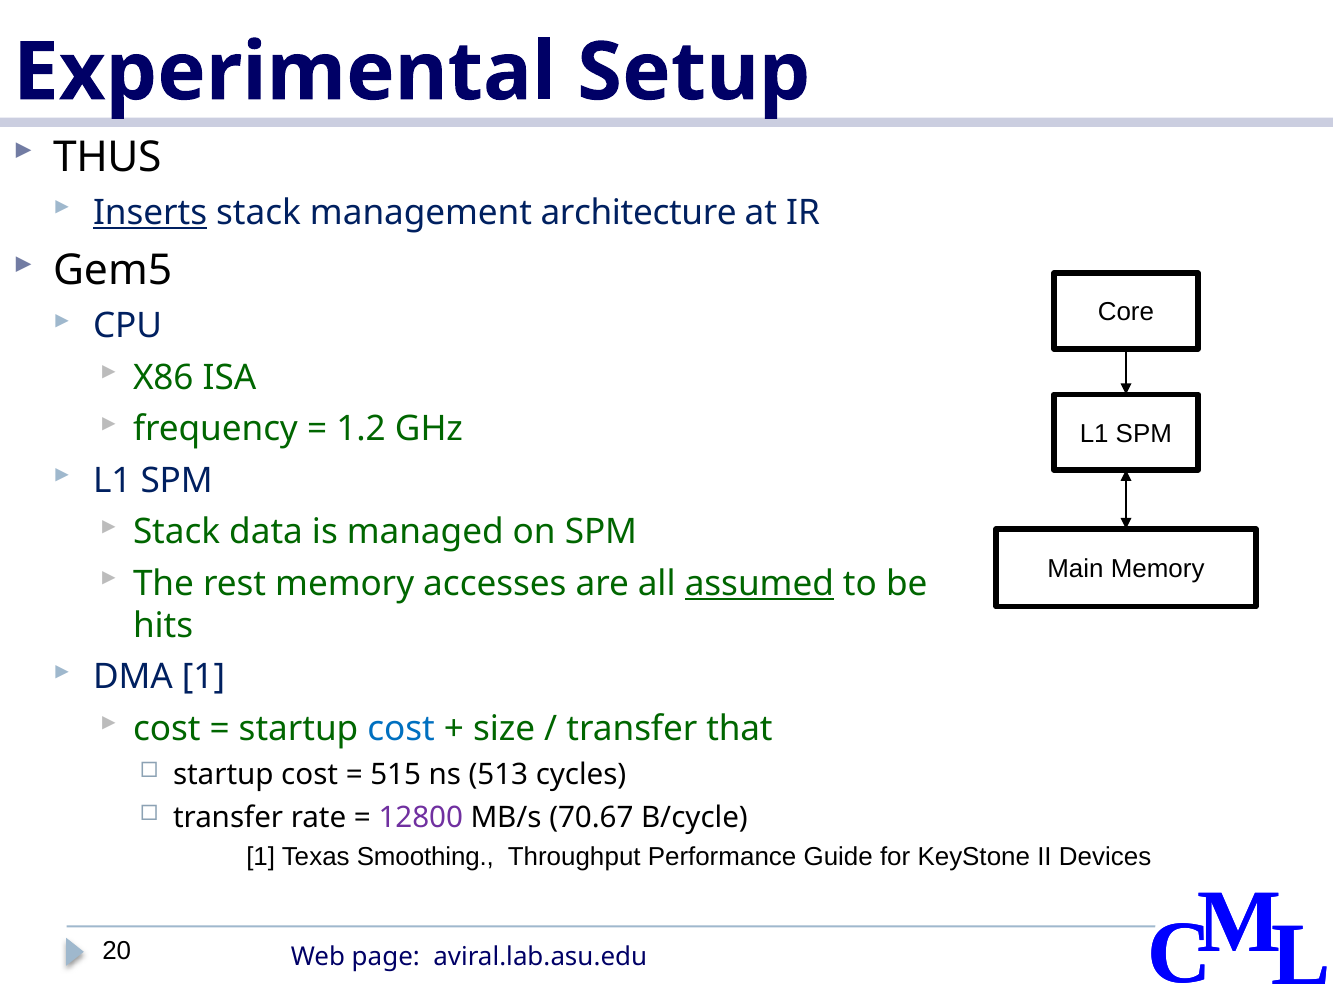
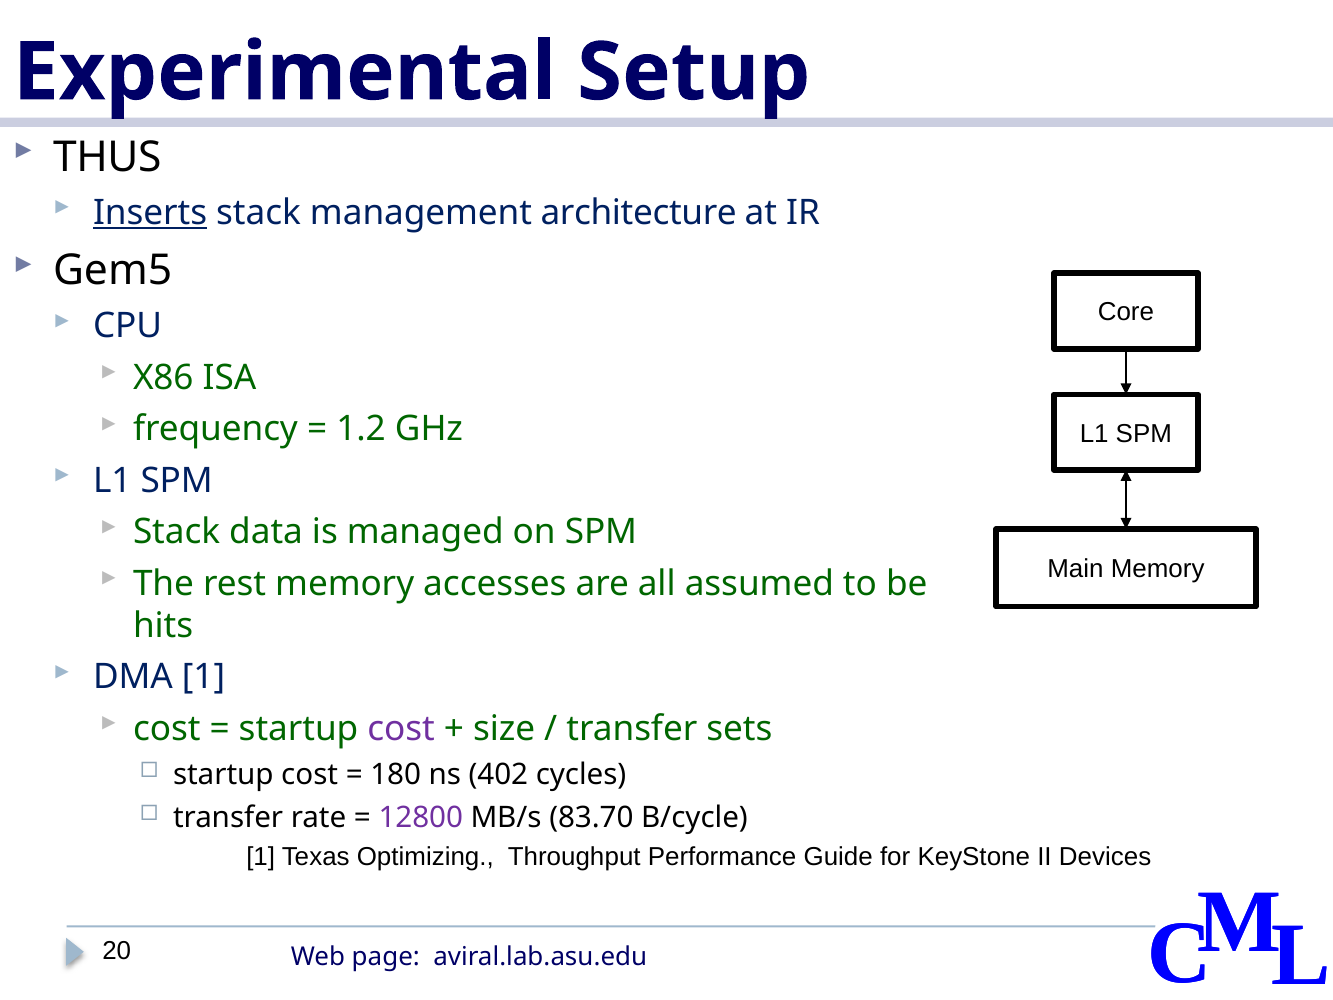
assumed underline: present -> none
cost at (401, 728) colour: blue -> purple
that: that -> sets
515: 515 -> 180
513: 513 -> 402
70.67: 70.67 -> 83.70
Smoothing: Smoothing -> Optimizing
